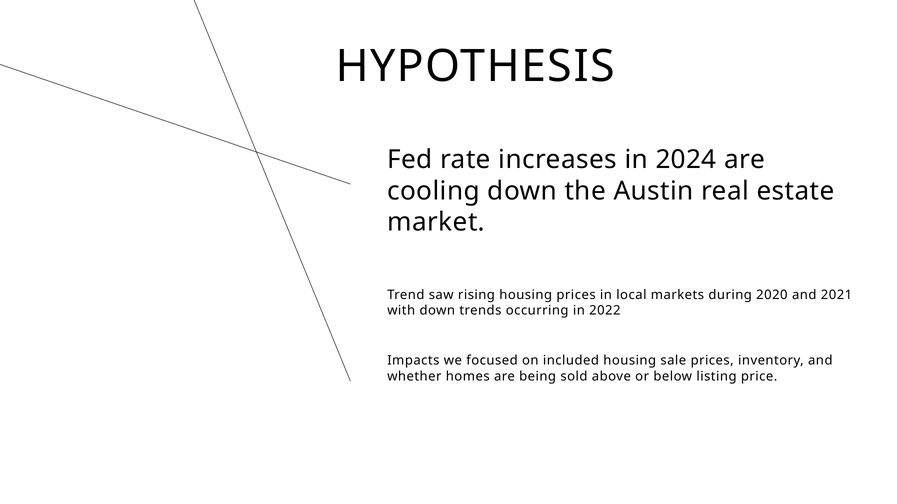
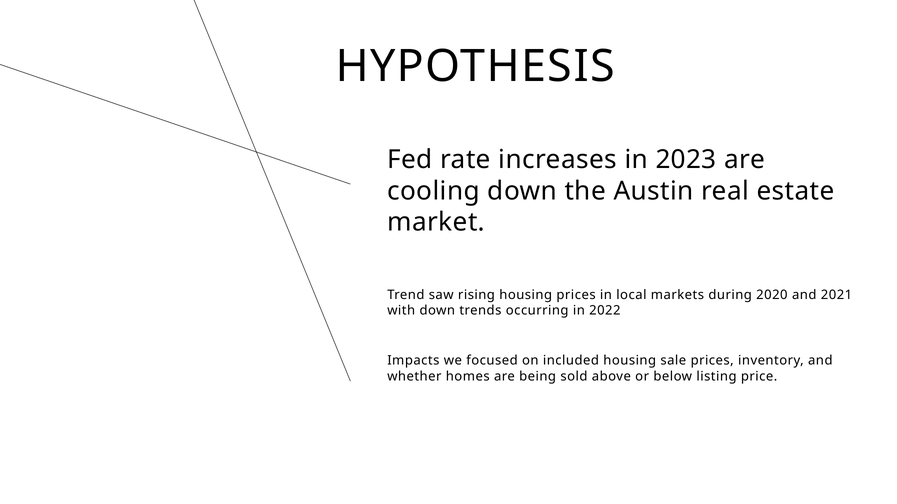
2024: 2024 -> 2023
